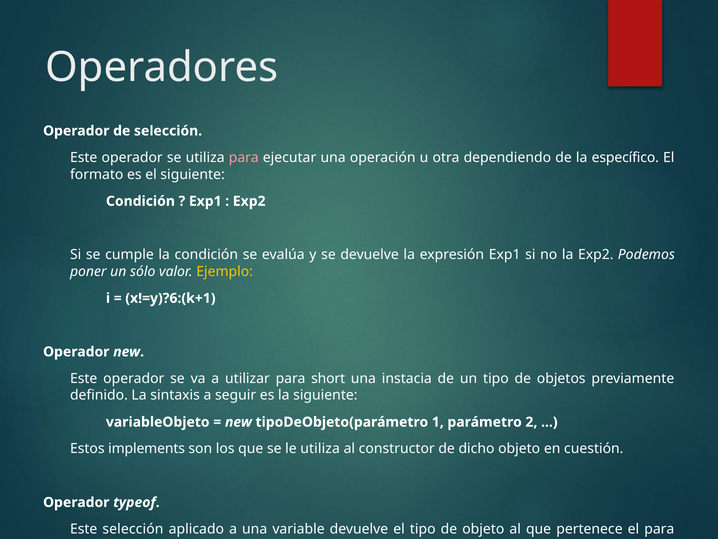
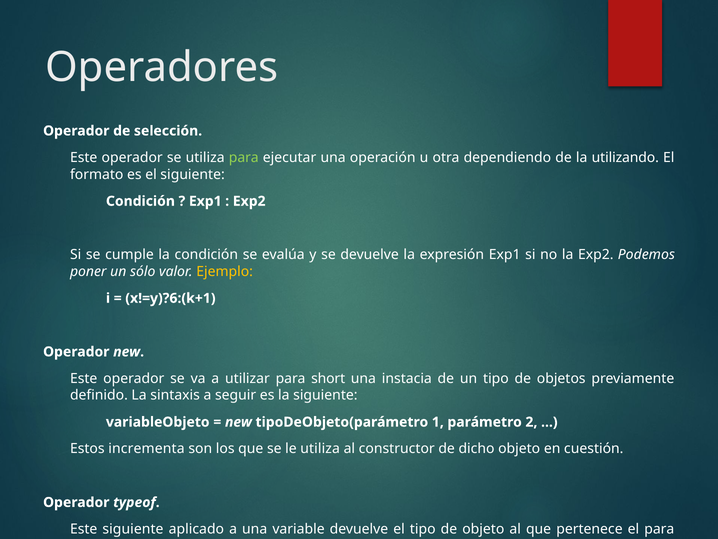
para at (244, 157) colour: pink -> light green
específico: específico -> utilizando
implements: implements -> incrementa
Este selección: selección -> siguiente
